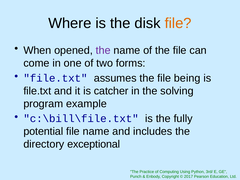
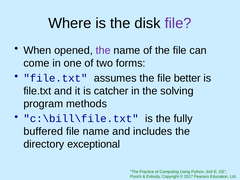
file at (178, 23) colour: orange -> purple
being: being -> better
example: example -> methods
potential: potential -> buffered
